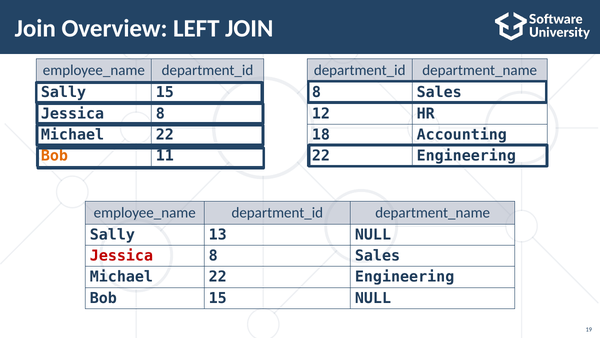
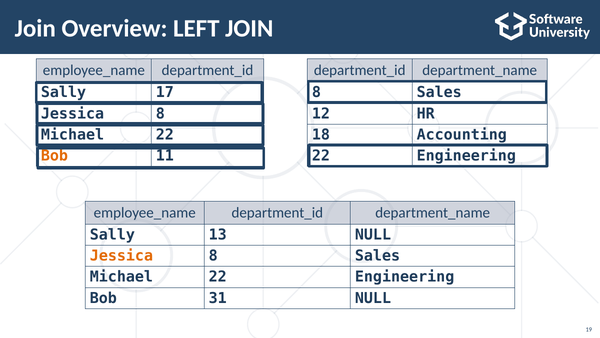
Sally 15: 15 -> 17
Jessica at (121, 255) colour: red -> orange
Bob 15: 15 -> 31
